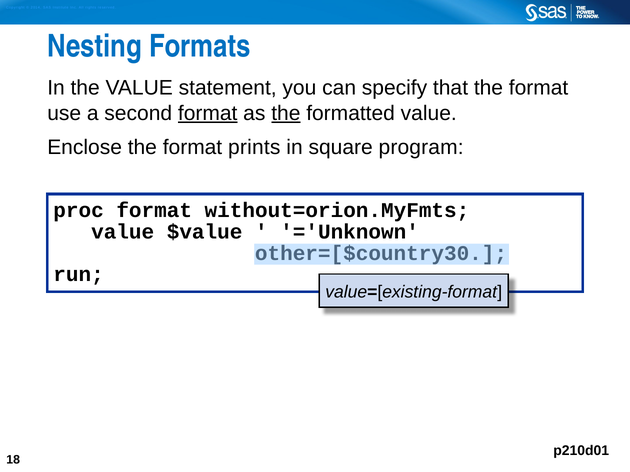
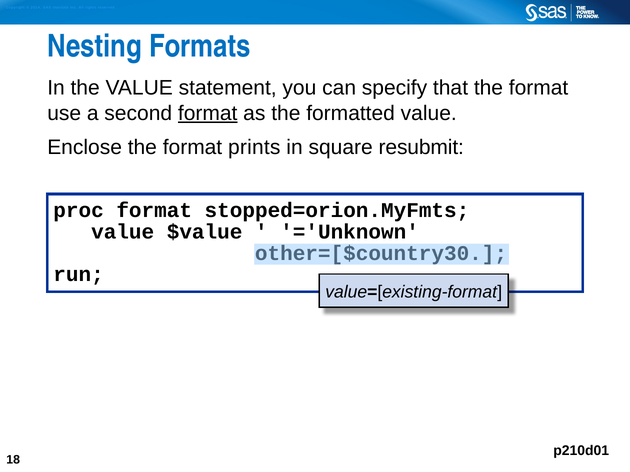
the at (286, 113) underline: present -> none
program: program -> resubmit
without=orion.MyFmts: without=orion.MyFmts -> stopped=orion.MyFmts
